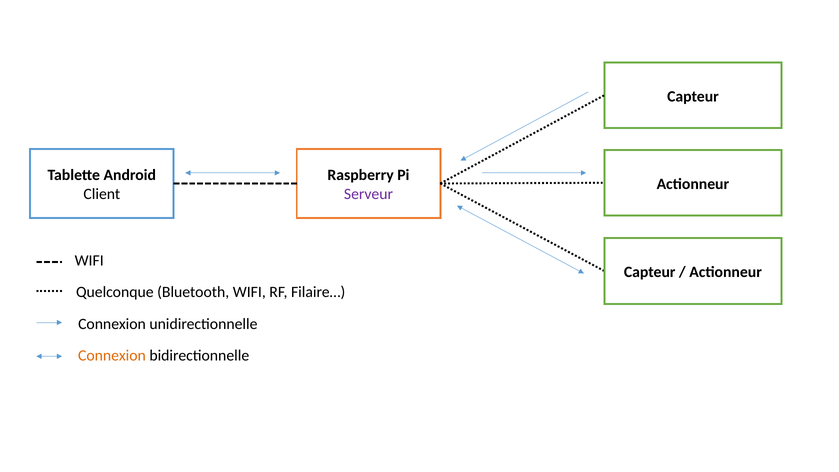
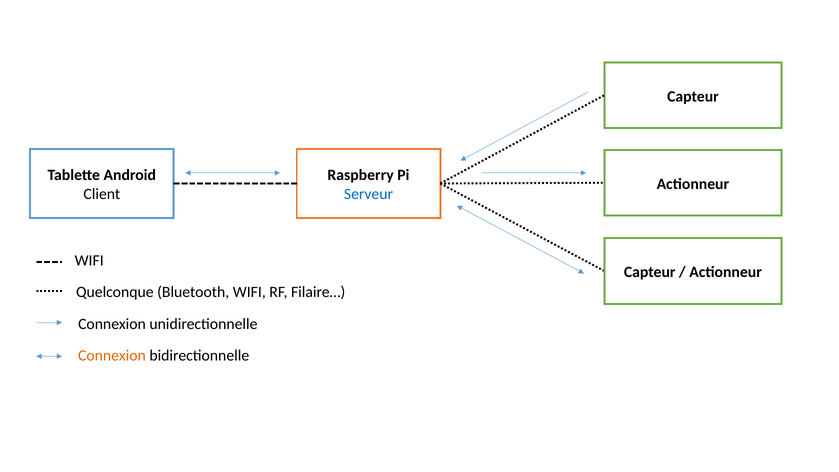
Serveur colour: purple -> blue
